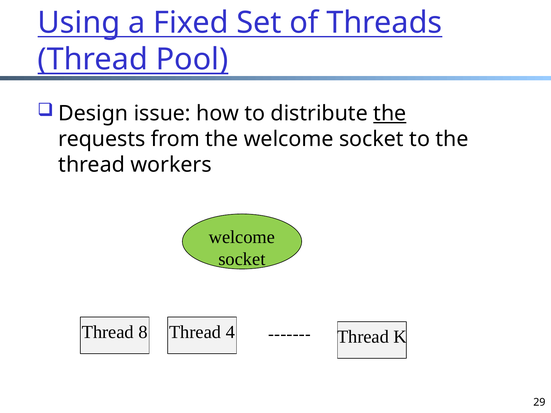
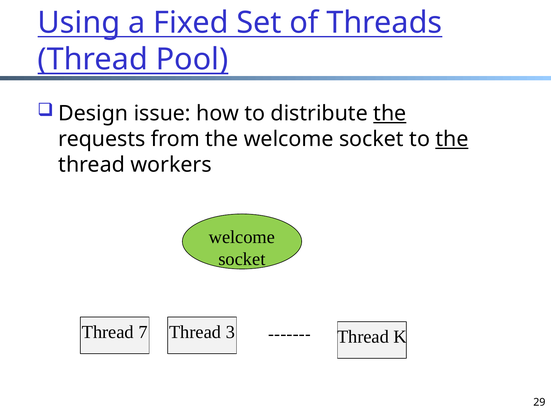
the at (452, 139) underline: none -> present
8: 8 -> 7
4: 4 -> 3
